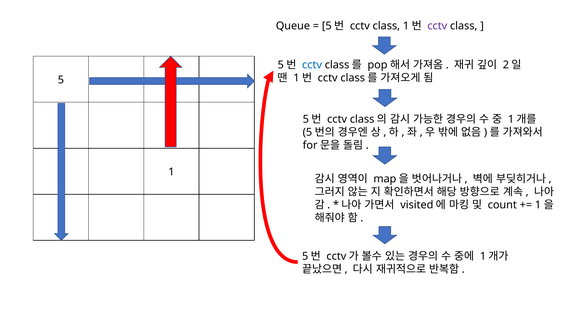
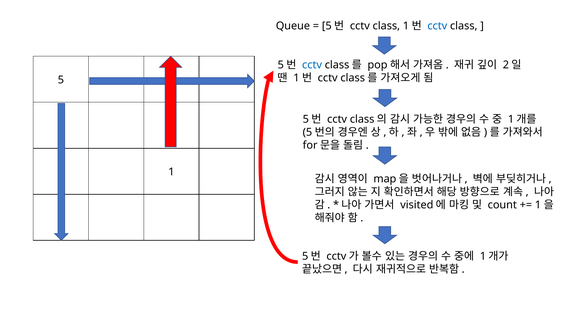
cctv at (437, 26) colour: purple -> blue
